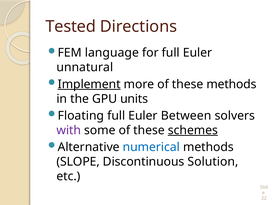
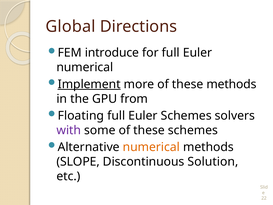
Tested: Tested -> Global
language: language -> introduce
unnatural at (85, 67): unnatural -> numerical
units: units -> from
Euler Between: Between -> Schemes
schemes at (193, 130) underline: present -> none
numerical at (151, 147) colour: blue -> orange
